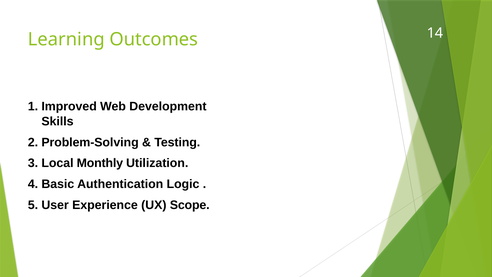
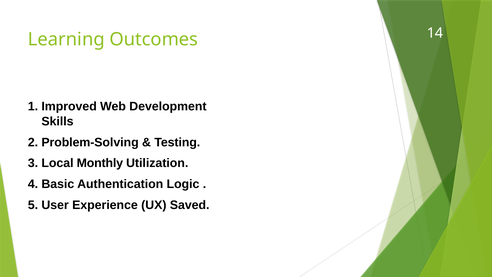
Scope: Scope -> Saved
